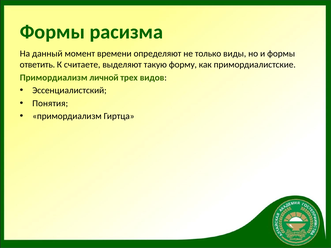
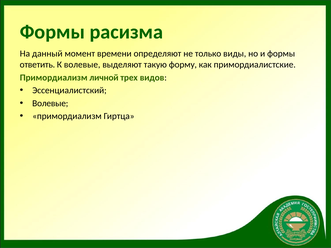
К считаете: считаете -> волевые
Понятия at (50, 103): Понятия -> Волевые
